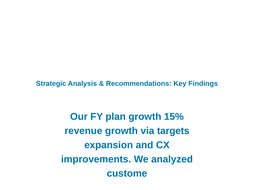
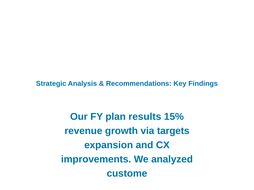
plan growth: growth -> results
